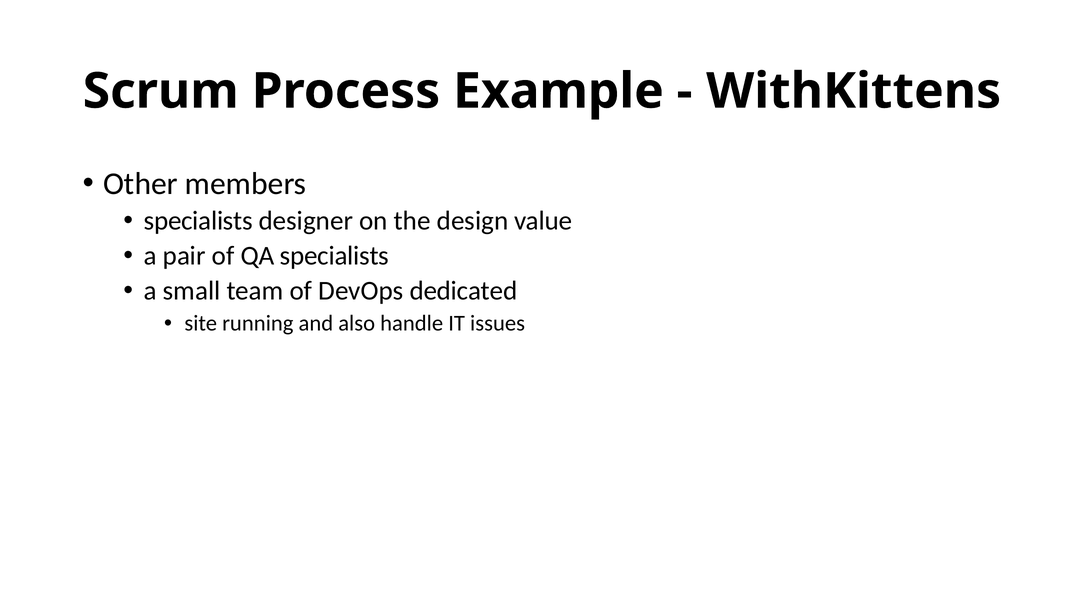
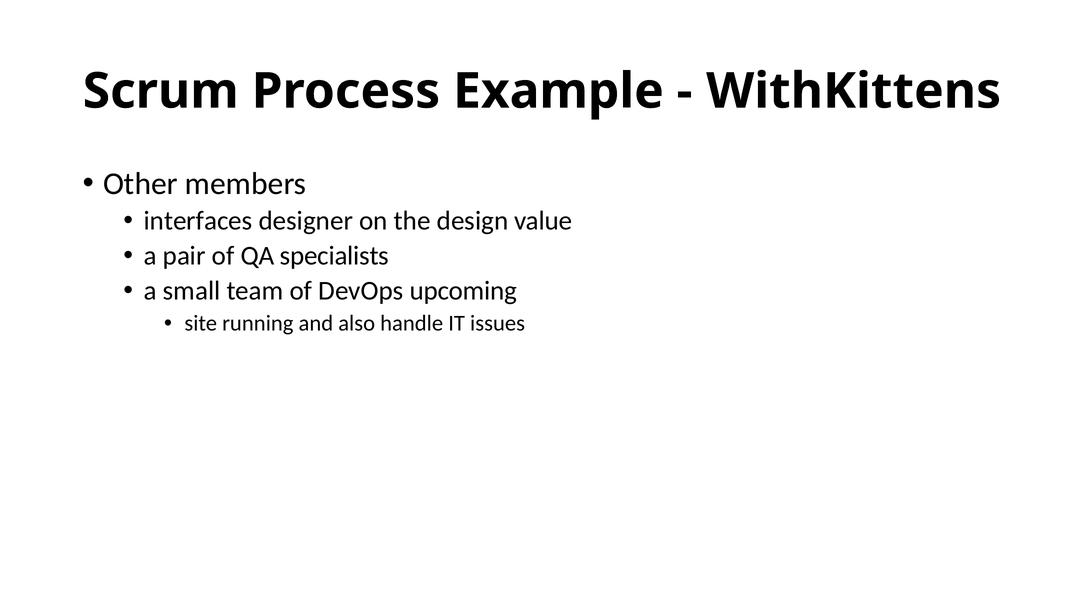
specialists at (198, 221): specialists -> interfaces
dedicated: dedicated -> upcoming
